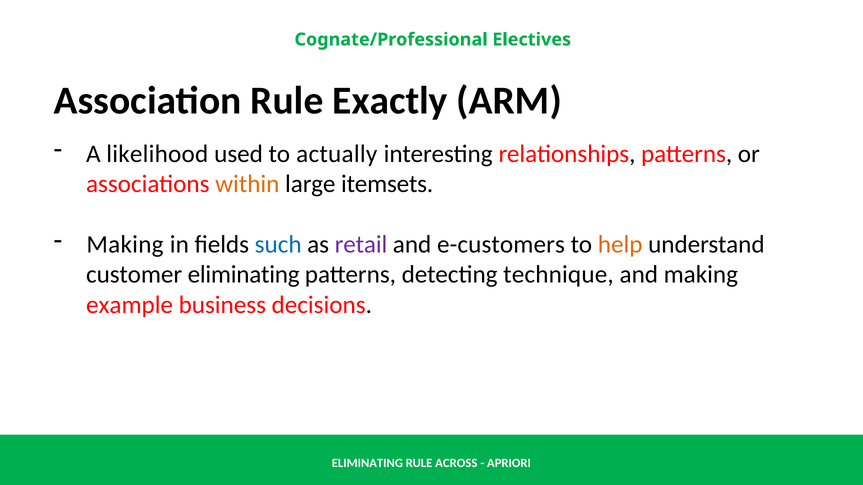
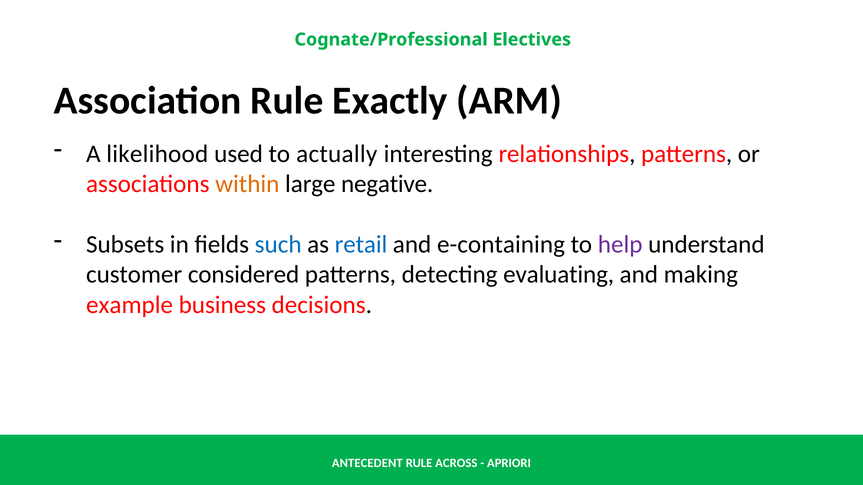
itemsets: itemsets -> negative
Making at (125, 245): Making -> Subsets
retail colour: purple -> blue
e-customers: e-customers -> e-containing
help colour: orange -> purple
customer eliminating: eliminating -> considered
technique: technique -> evaluating
ELIMINATING at (367, 464): ELIMINATING -> ANTECEDENT
